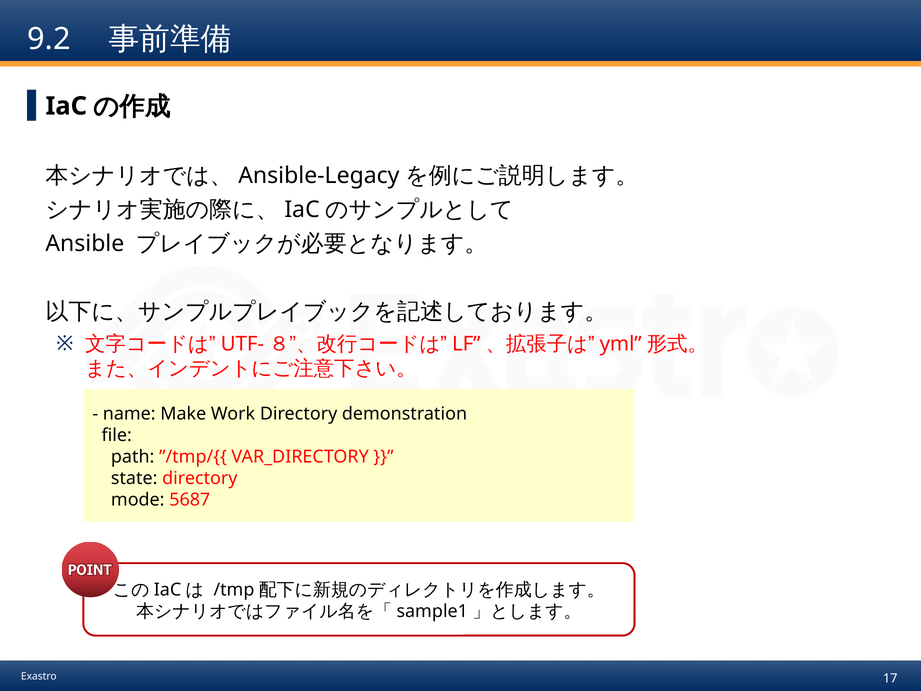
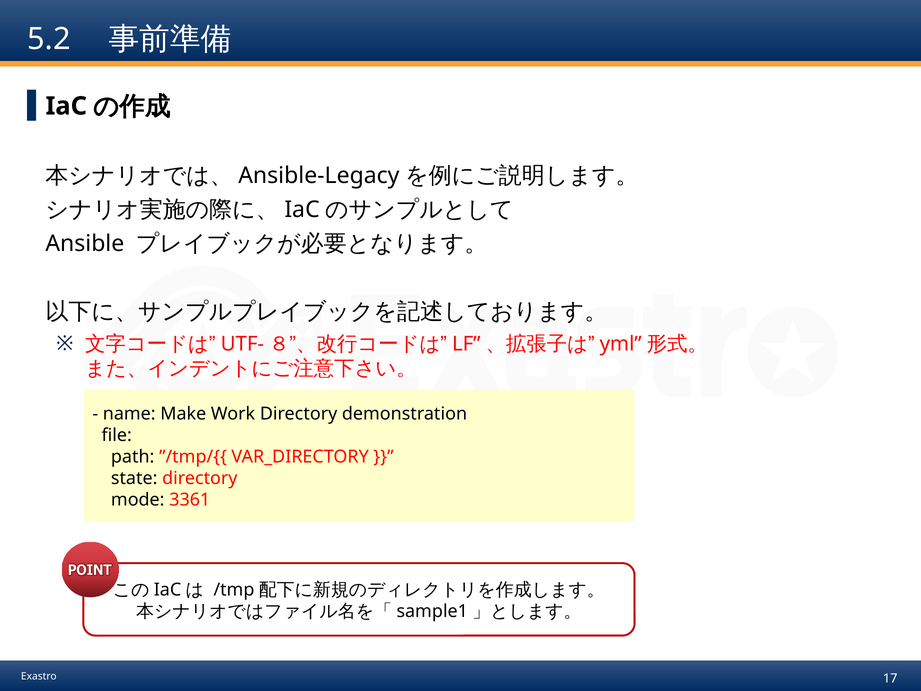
9.2: 9.2 -> 5.2
5687: 5687 -> 3361
